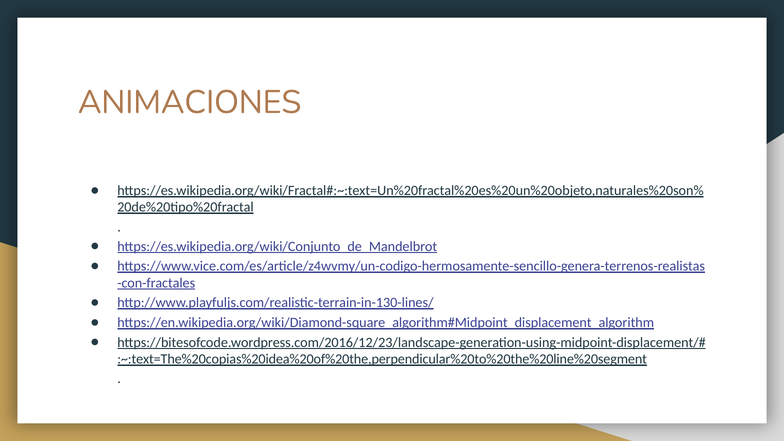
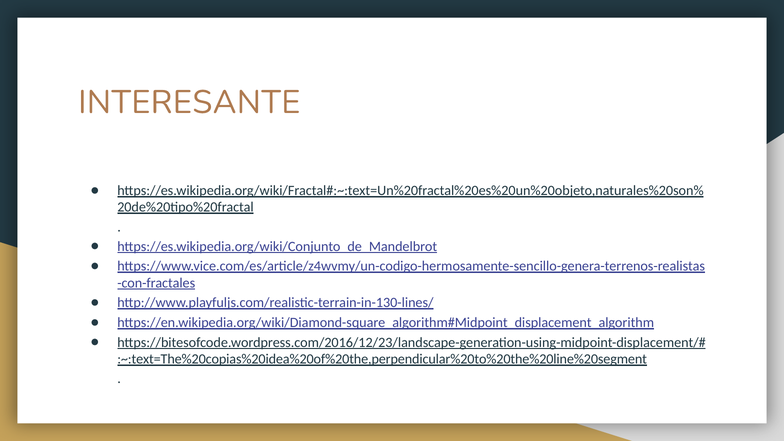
ANIMACIONES: ANIMACIONES -> INTERESANTE
